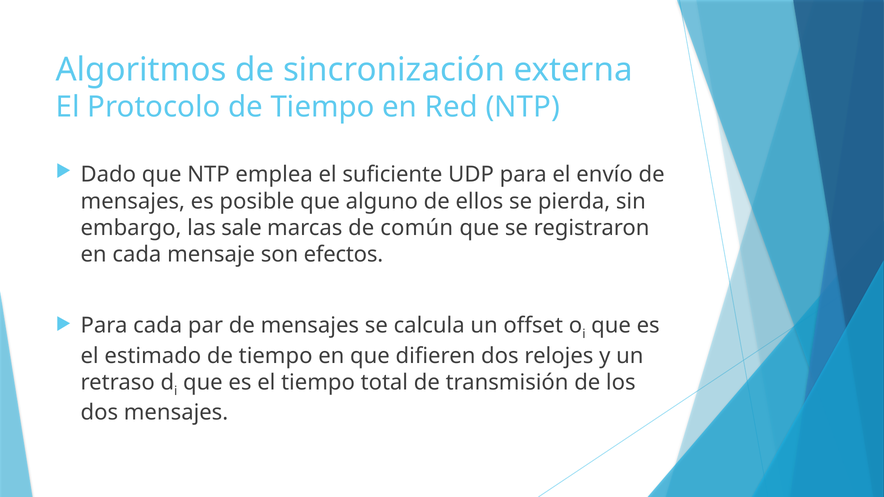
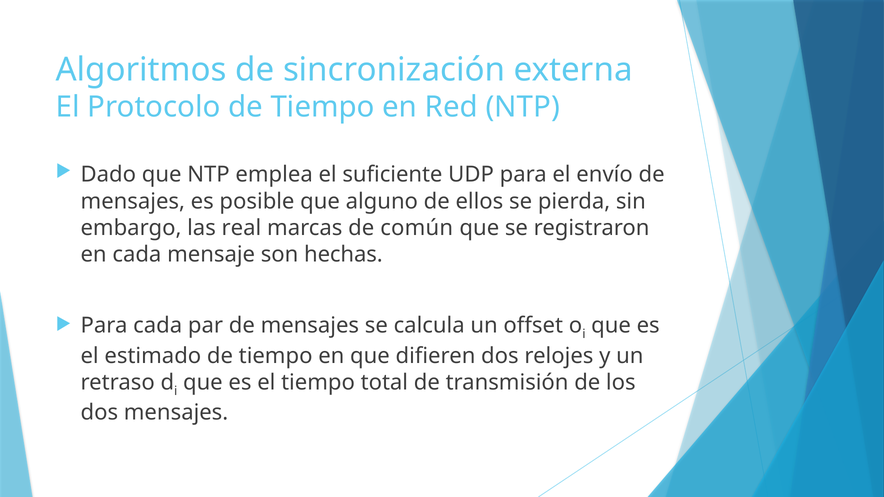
sale: sale -> real
efectos: efectos -> hechas
